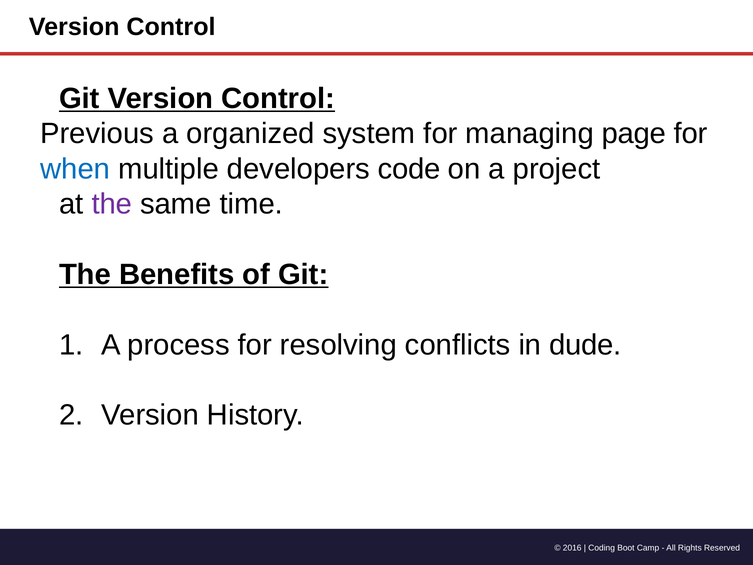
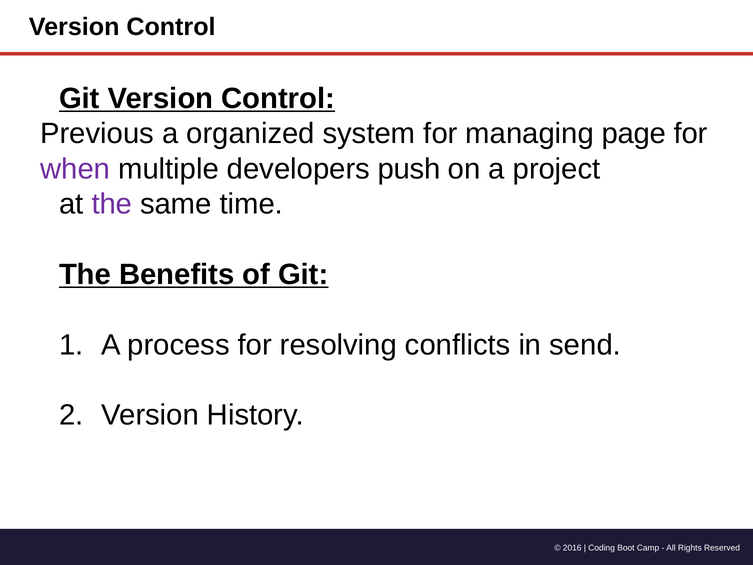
when colour: blue -> purple
code: code -> push
dude: dude -> send
